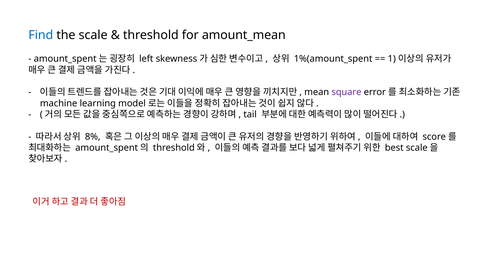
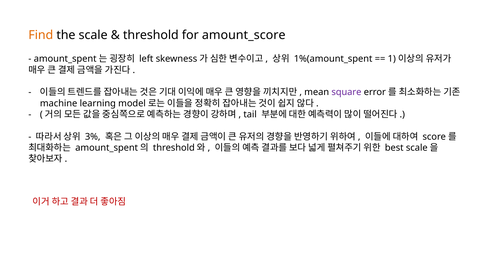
Find colour: blue -> orange
amount_mean: amount_mean -> amount_score
8%: 8% -> 3%
